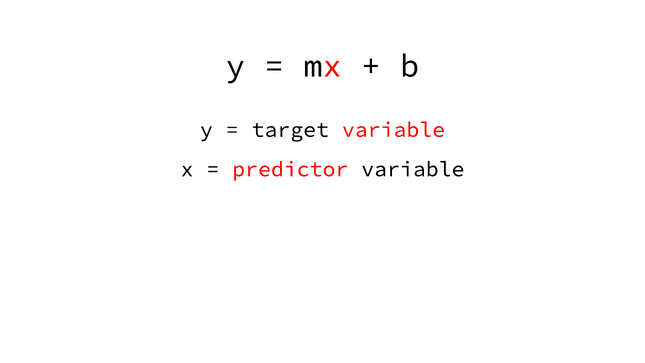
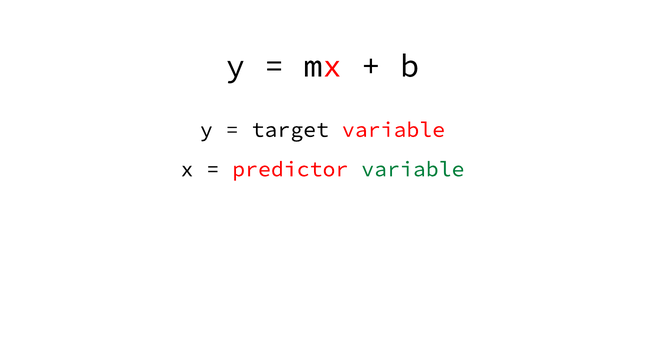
variable at (413, 169) colour: black -> green
